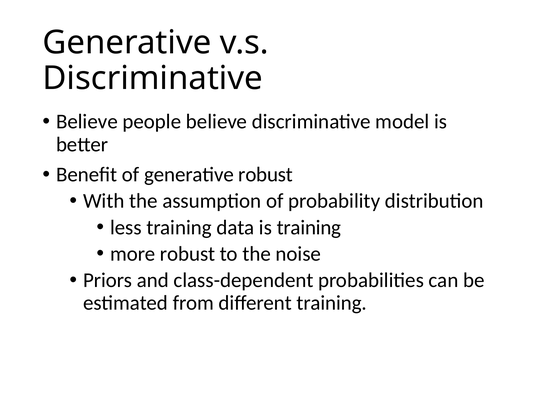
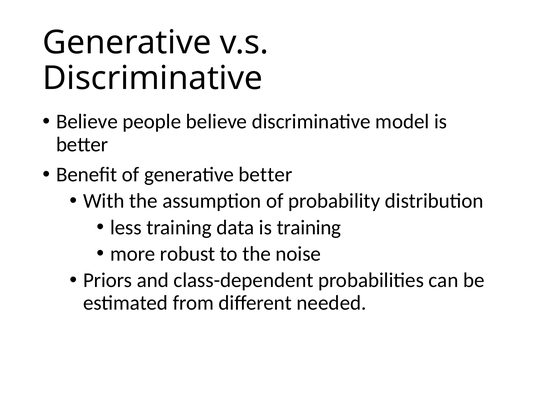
generative robust: robust -> better
different training: training -> needed
